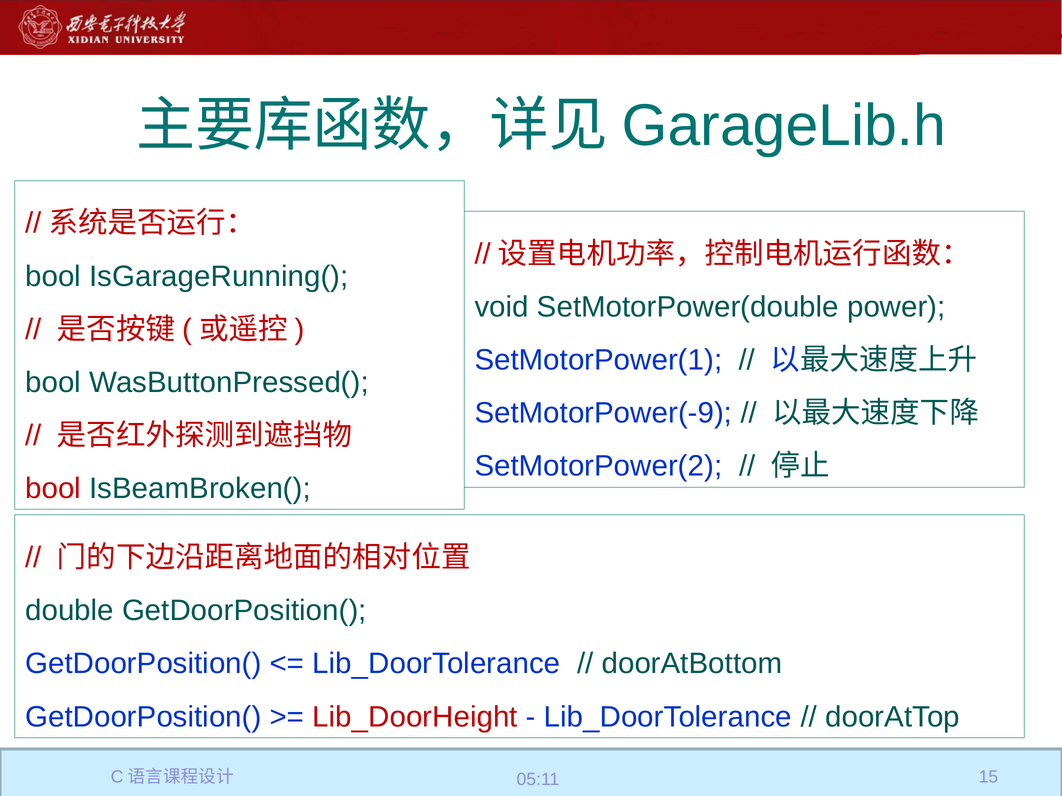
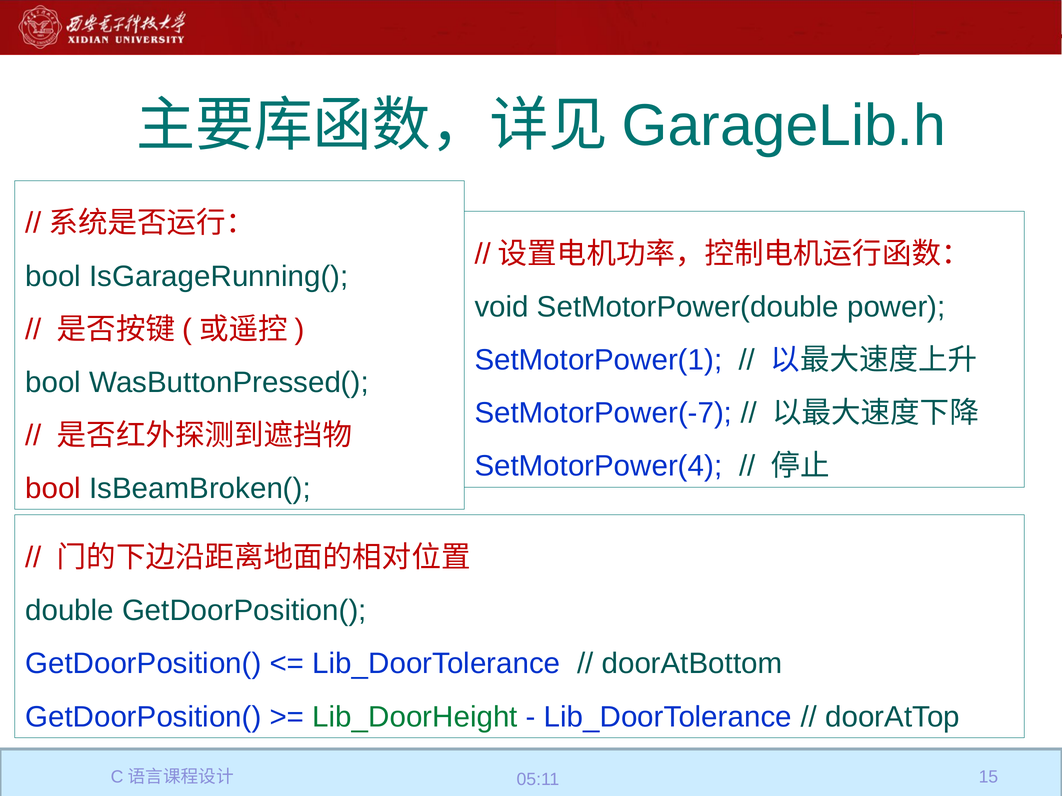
SetMotorPower(-9: SetMotorPower(-9 -> SetMotorPower(-7
SetMotorPower(2: SetMotorPower(2 -> SetMotorPower(4
Lib_DoorHeight colour: red -> green
